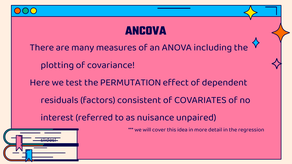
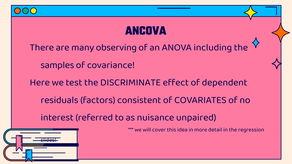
measures: measures -> observing
plotting: plotting -> samples
PERMUTATION: PERMUTATION -> DISCRIMINATE
